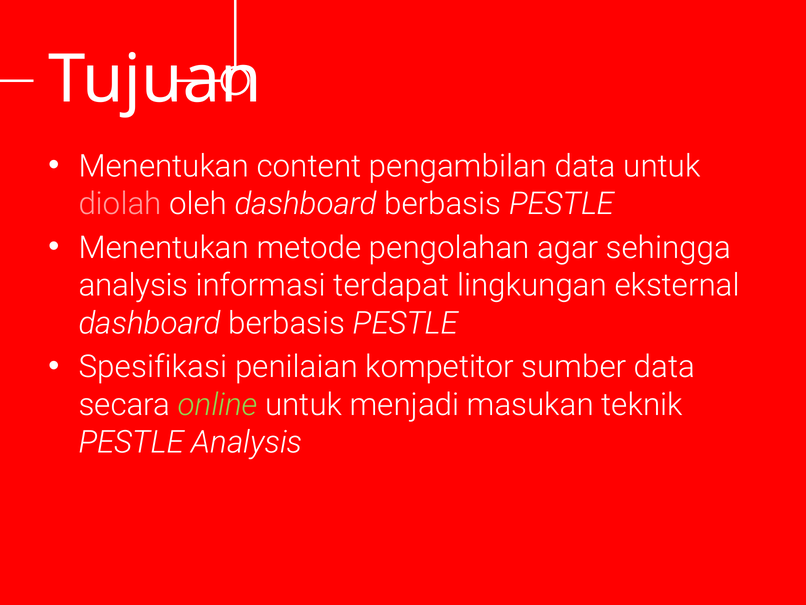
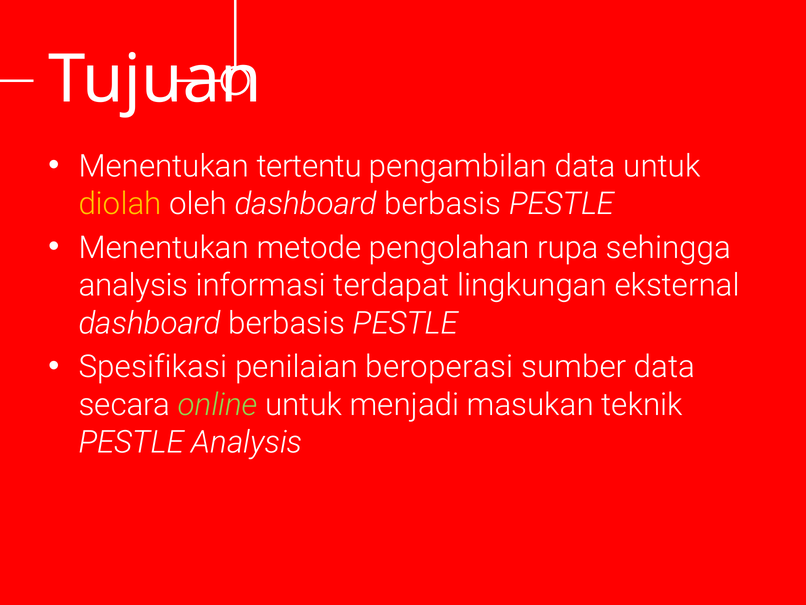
content: content -> tertentu
diolah colour: pink -> yellow
agar: agar -> rupa
kompetitor: kompetitor -> beroperasi
